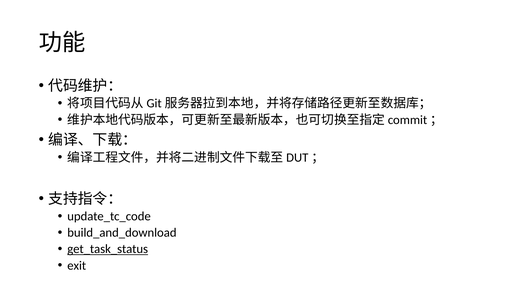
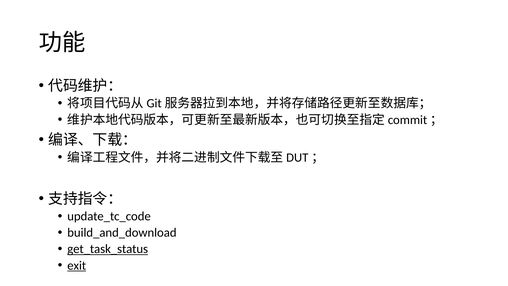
exit underline: none -> present
